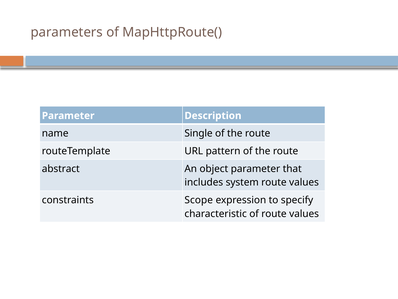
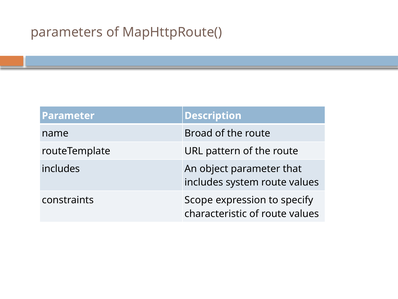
Single: Single -> Broad
abstract at (61, 169): abstract -> includes
